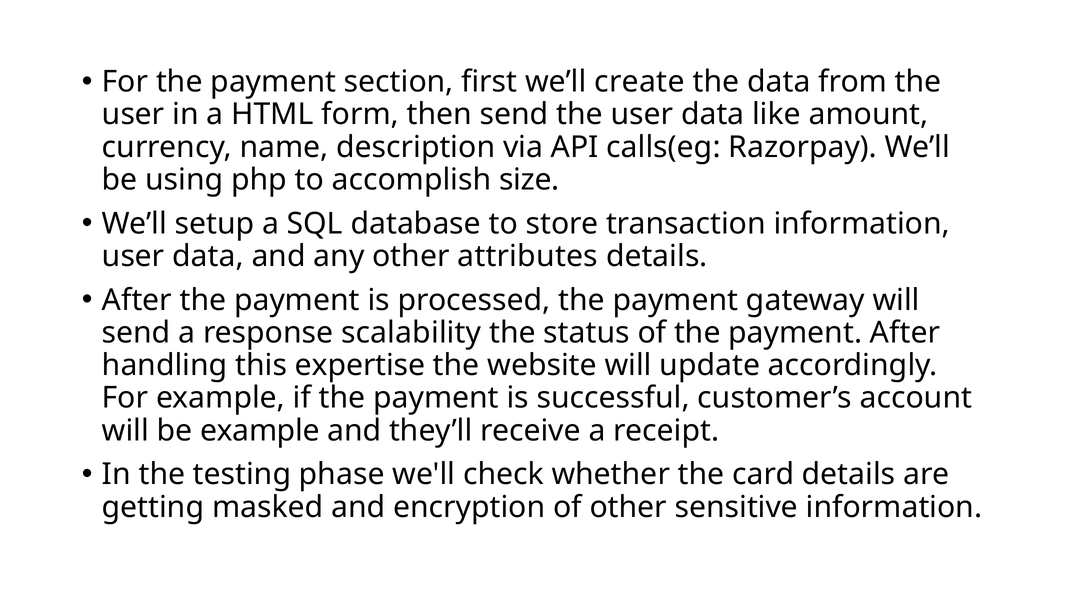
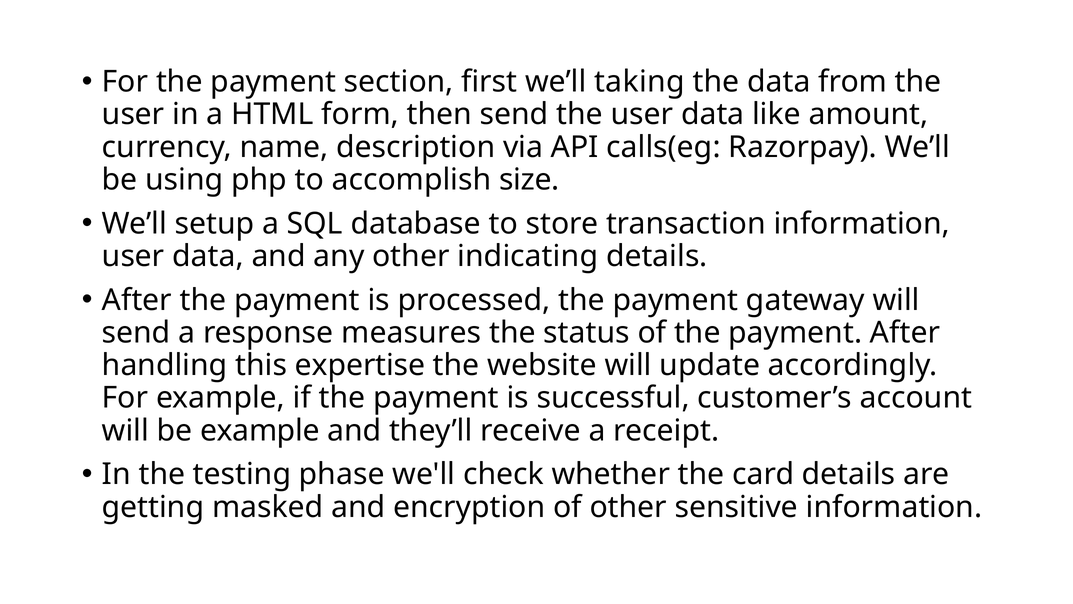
create: create -> taking
attributes: attributes -> indicating
scalability: scalability -> measures
